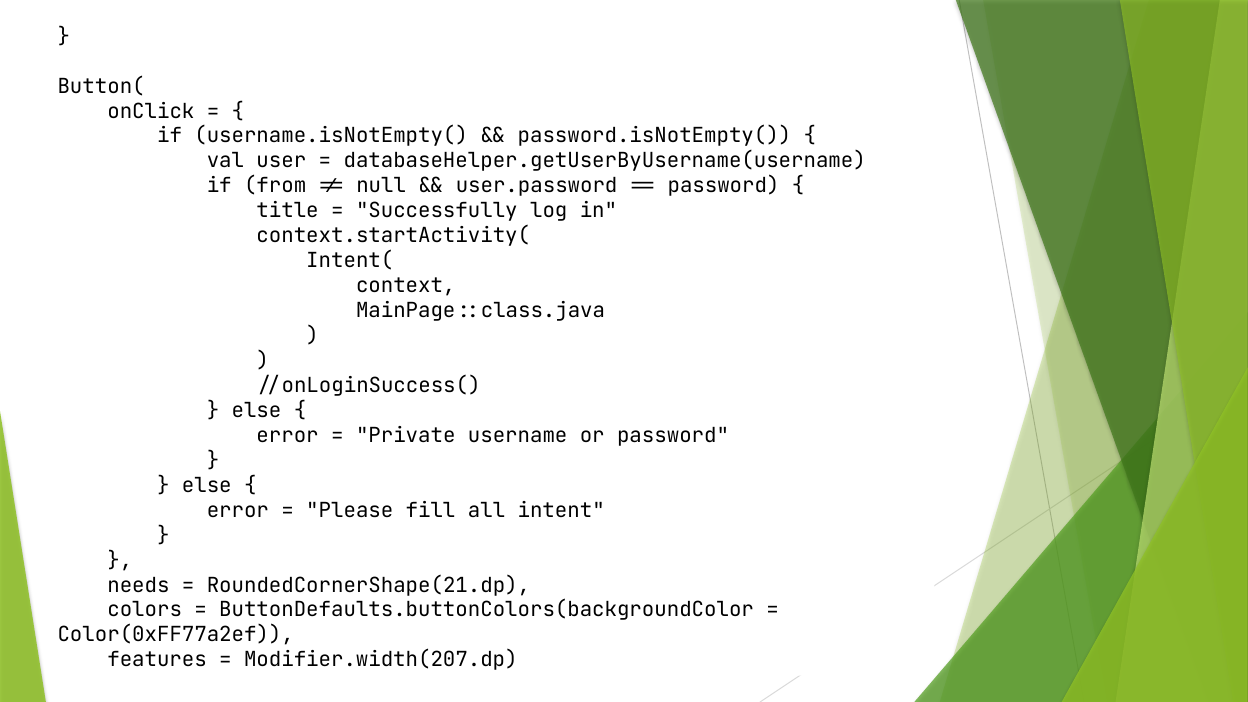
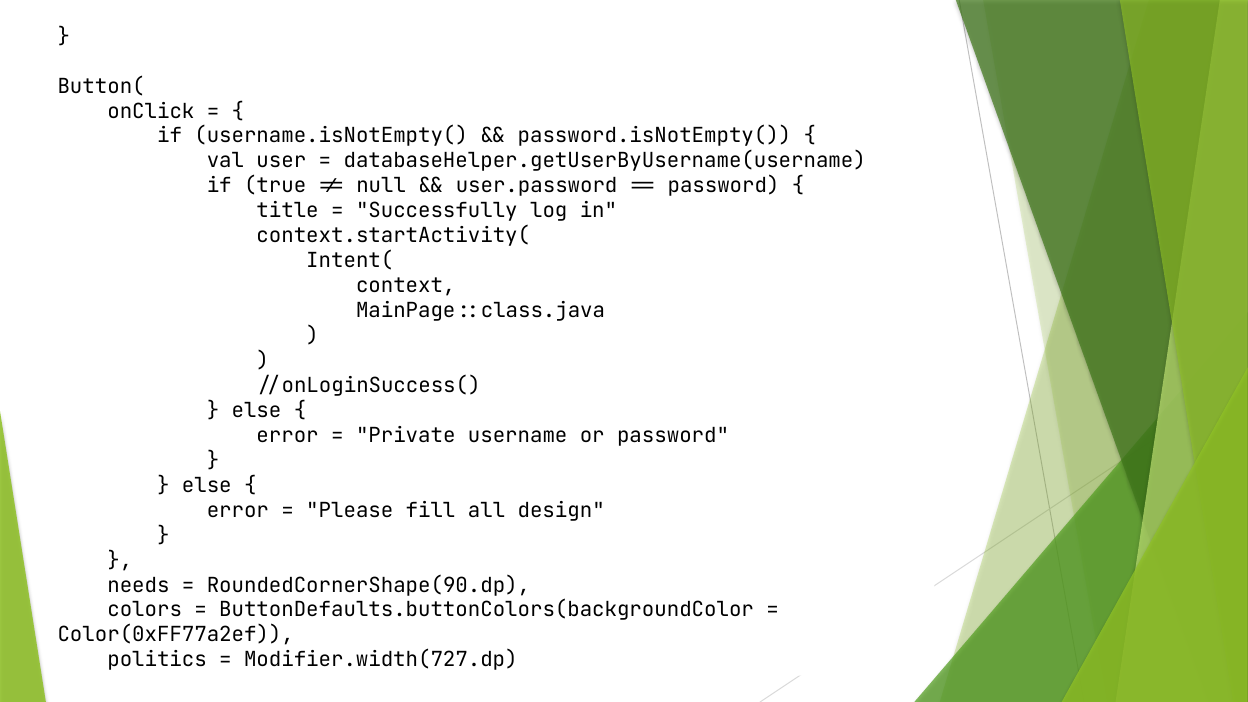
from: from -> true
intent: intent -> design
RoundedCornerShape(21.dp: RoundedCornerShape(21.dp -> RoundedCornerShape(90.dp
features: features -> politics
Modifier.width(207.dp: Modifier.width(207.dp -> Modifier.width(727.dp
